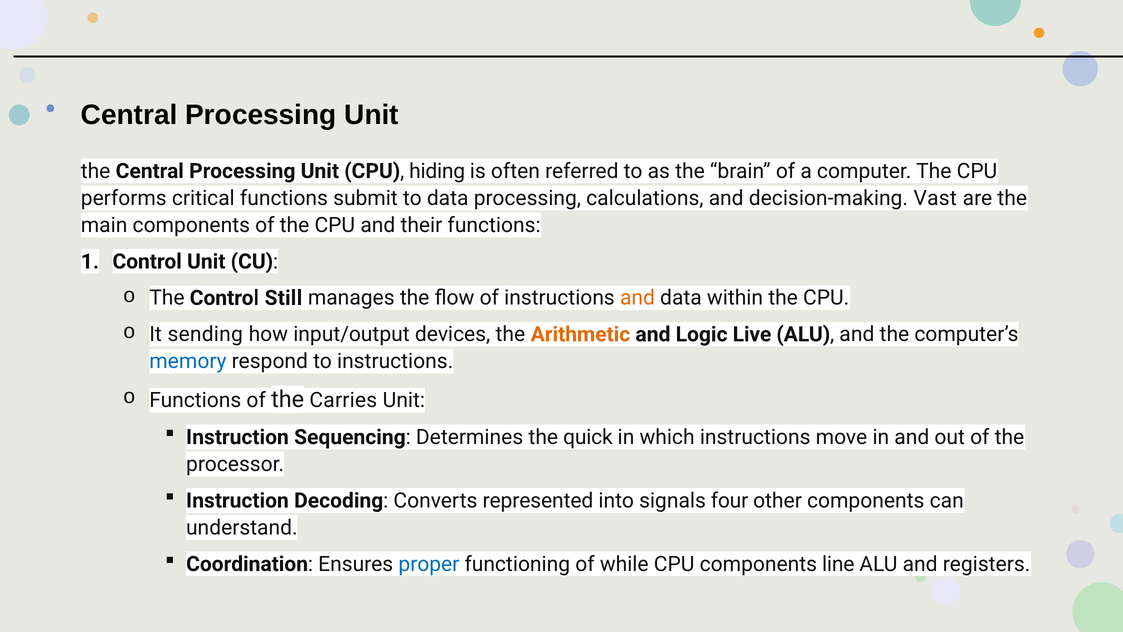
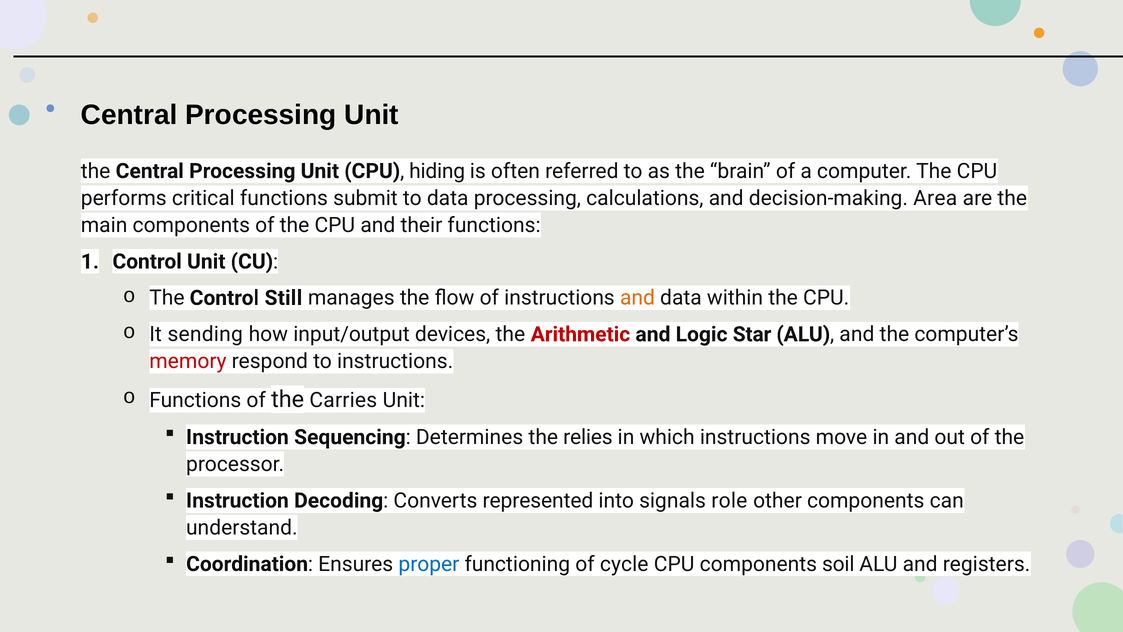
Vast: Vast -> Area
Arithmetic colour: orange -> red
Live: Live -> Star
memory colour: blue -> red
quick: quick -> relies
four: four -> role
while: while -> cycle
line: line -> soil
